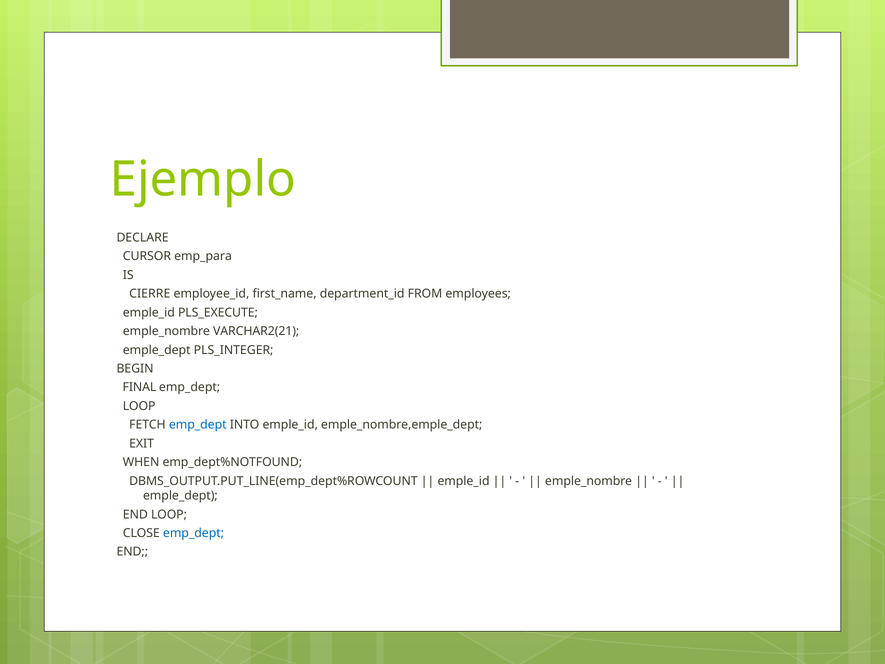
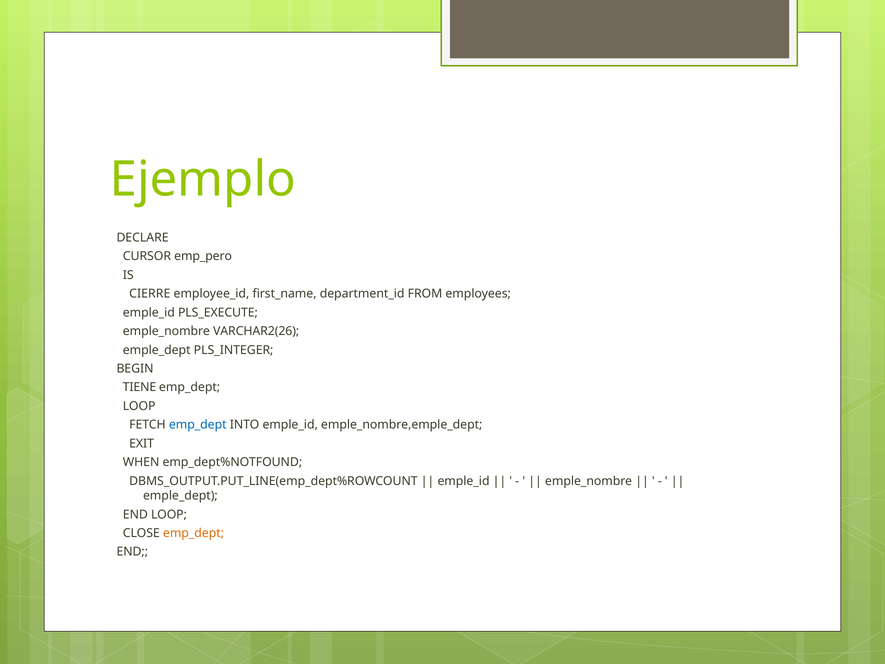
emp_para: emp_para -> emp_pero
VARCHAR2(21: VARCHAR2(21 -> VARCHAR2(26
FINAL: FINAL -> TIENE
emp_dept at (194, 533) colour: blue -> orange
